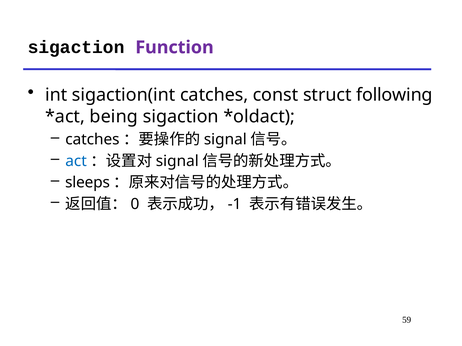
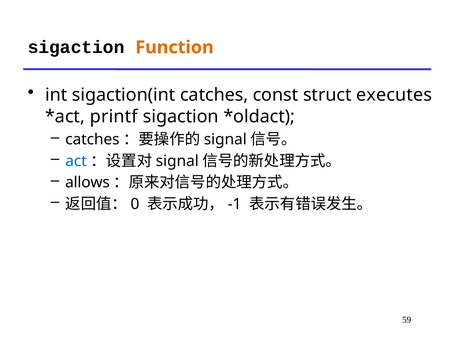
Function colour: purple -> orange
following: following -> executes
being: being -> printf
sleeps: sleeps -> allows
